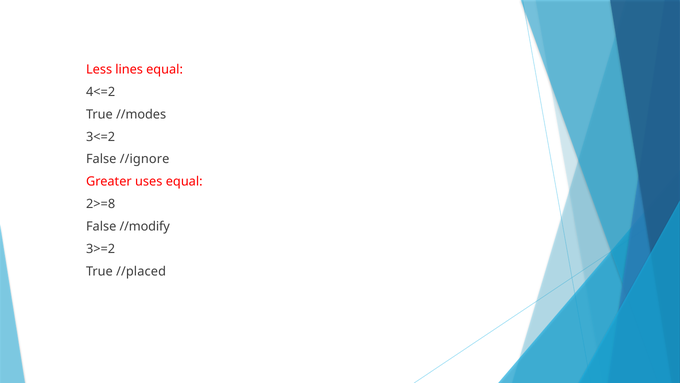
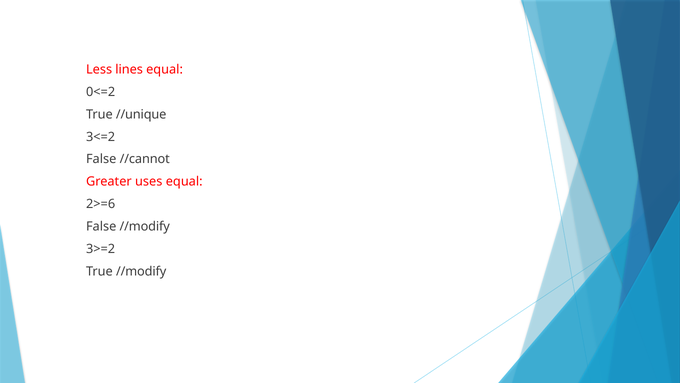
4<=2: 4<=2 -> 0<=2
//modes: //modes -> //unique
//ignore: //ignore -> //cannot
2>=8: 2>=8 -> 2>=6
True //placed: //placed -> //modify
